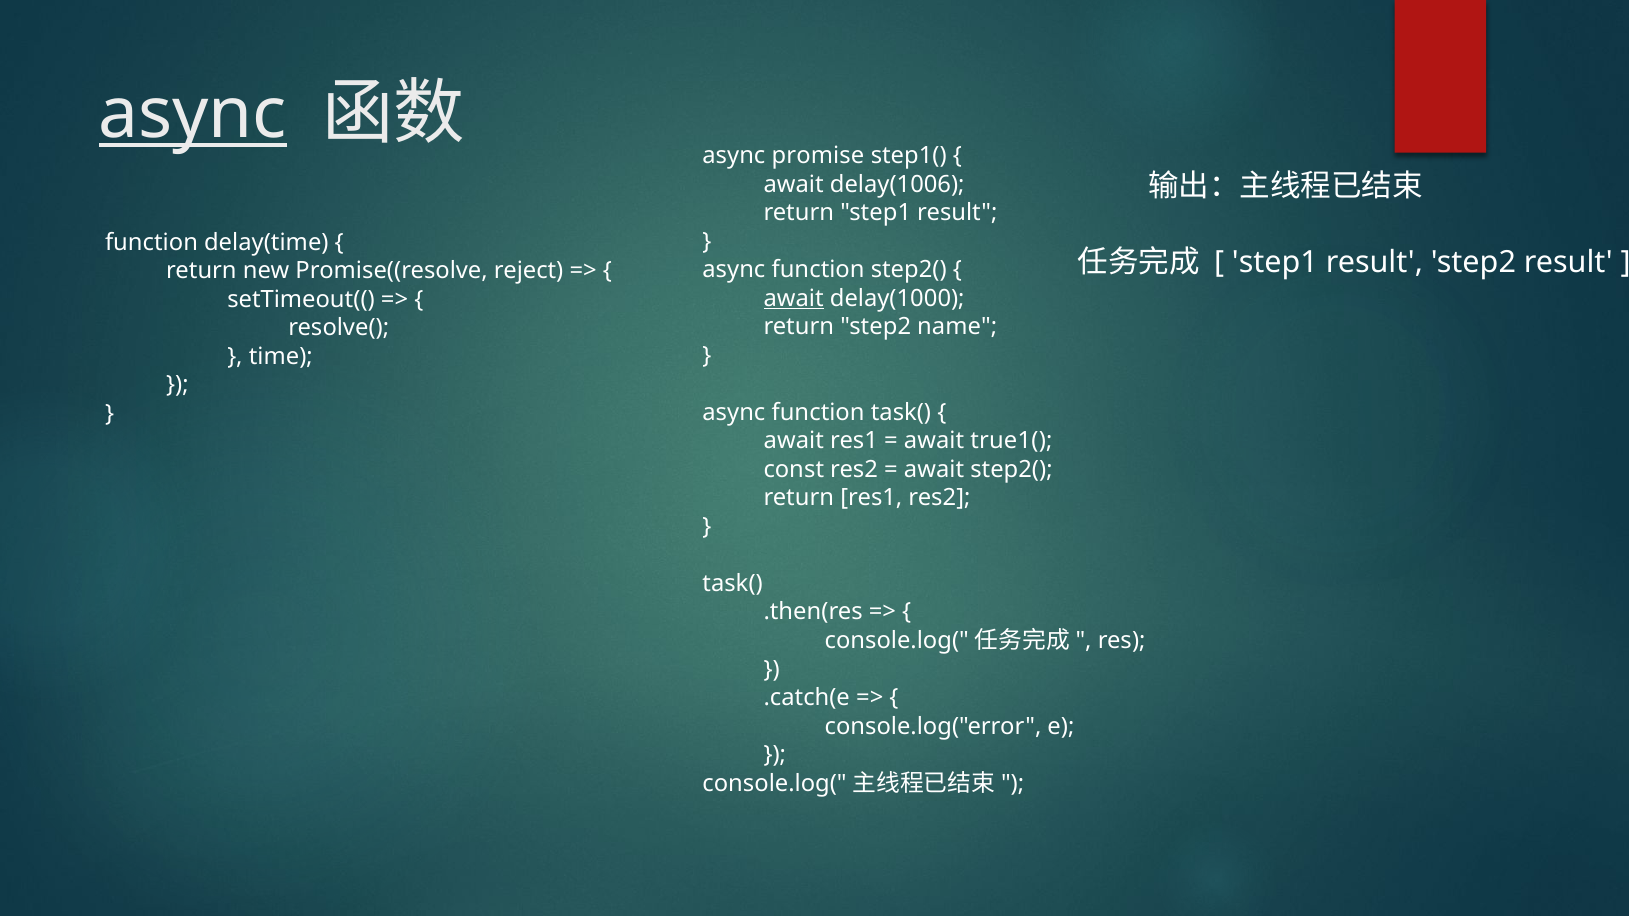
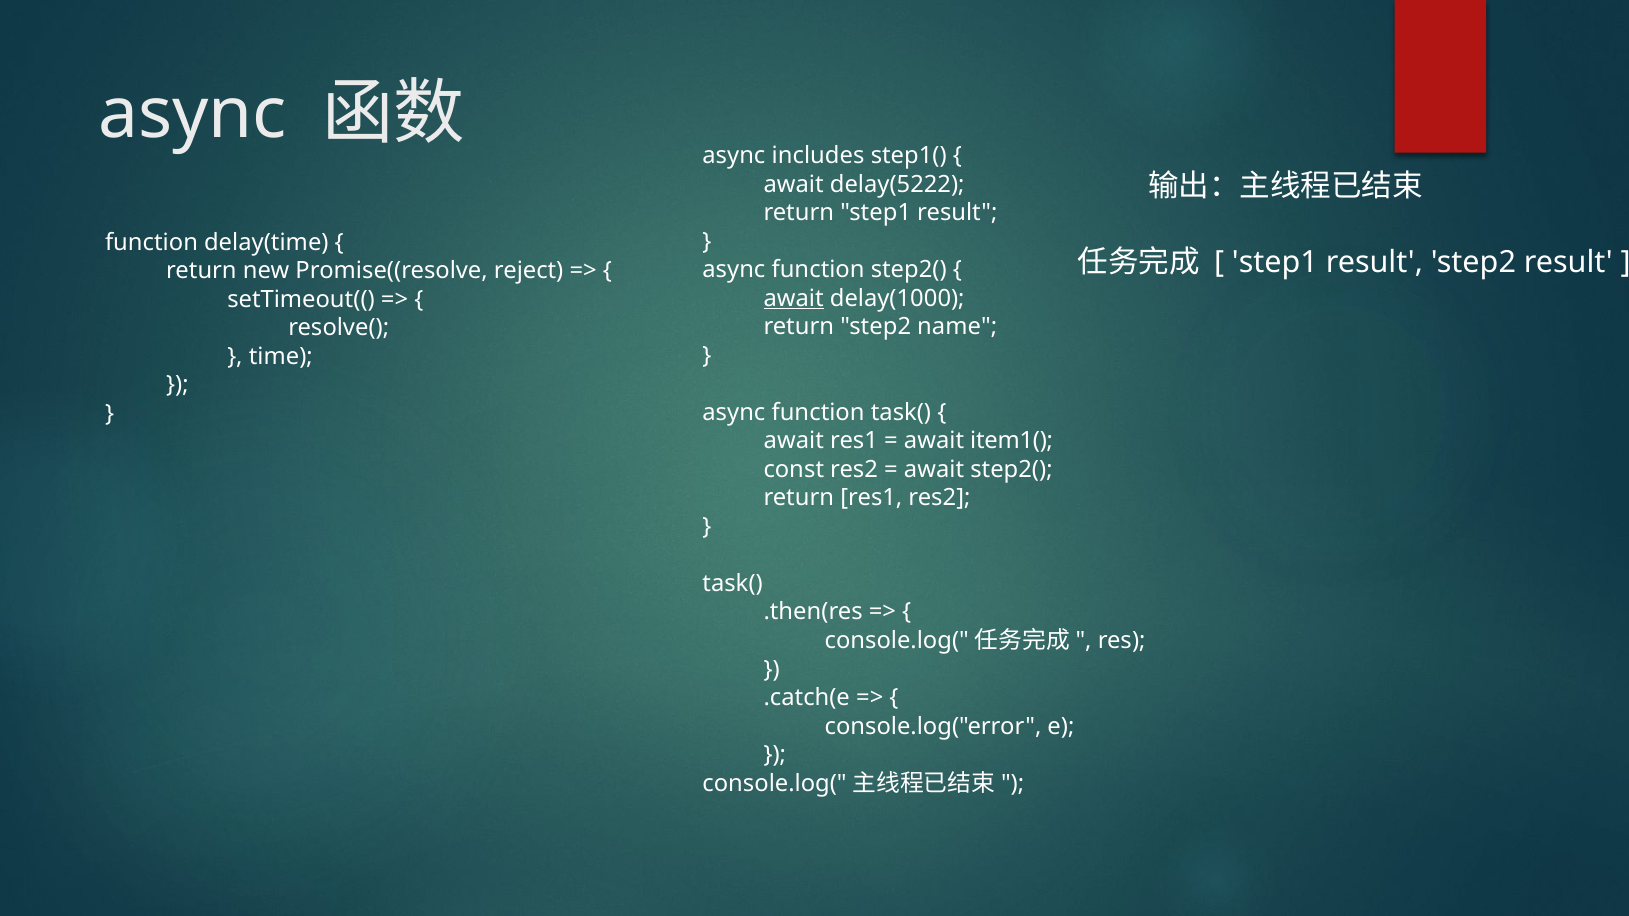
async at (193, 114) underline: present -> none
promise: promise -> includes
delay(1006: delay(1006 -> delay(5222
true1(: true1( -> item1(
